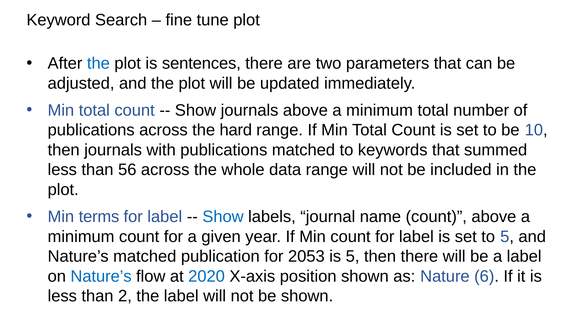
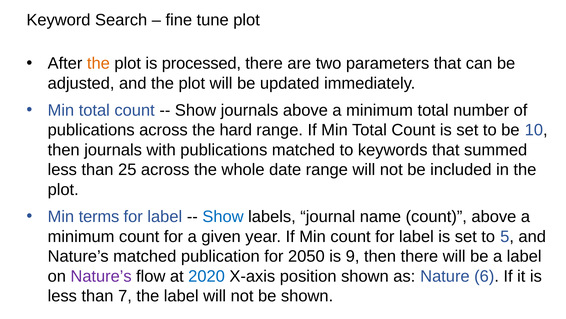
the at (98, 63) colour: blue -> orange
sentences: sentences -> processed
56: 56 -> 25
data: data -> date
2053: 2053 -> 2050
is 5: 5 -> 9
Nature’s at (101, 276) colour: blue -> purple
2: 2 -> 7
